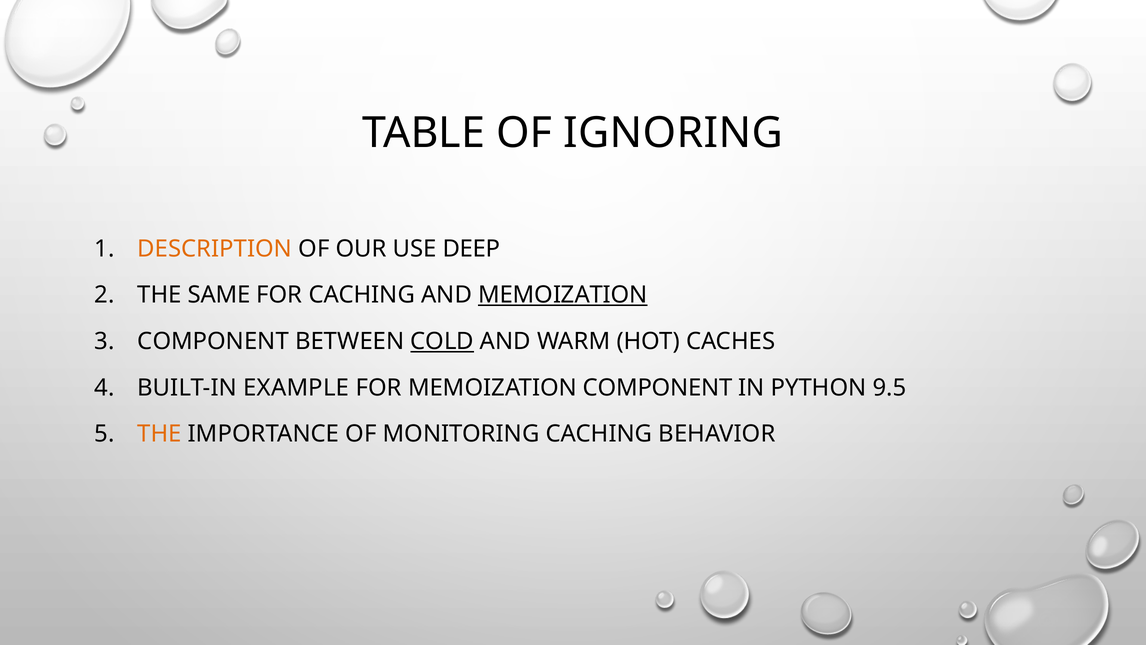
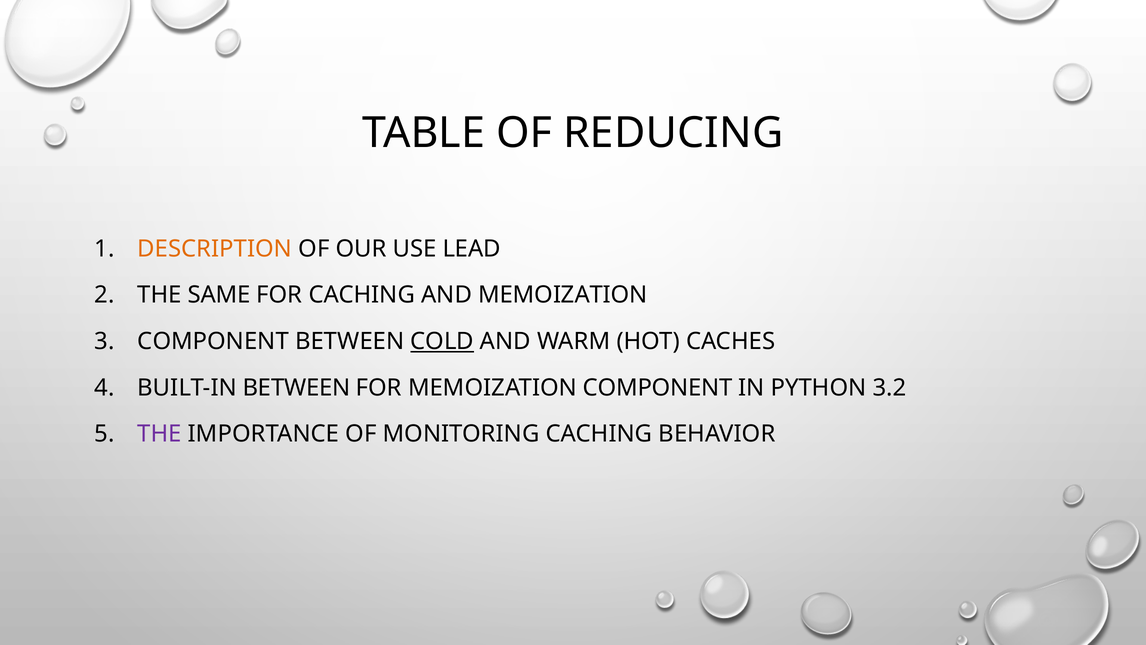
IGNORING: IGNORING -> REDUCING
DEEP: DEEP -> LEAD
MEMOIZATION at (563, 295) underline: present -> none
BUILT-IN EXAMPLE: EXAMPLE -> BETWEEN
9.5: 9.5 -> 3.2
THE at (160, 434) colour: orange -> purple
